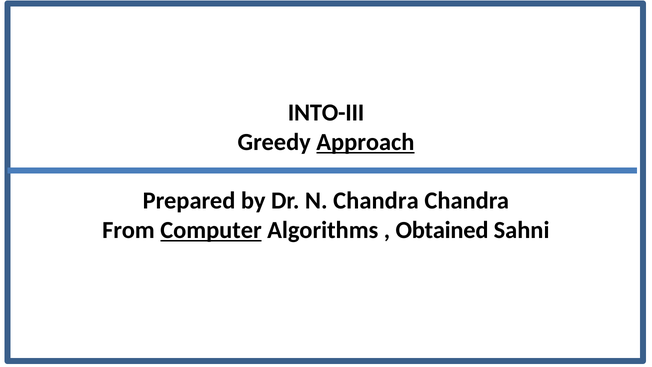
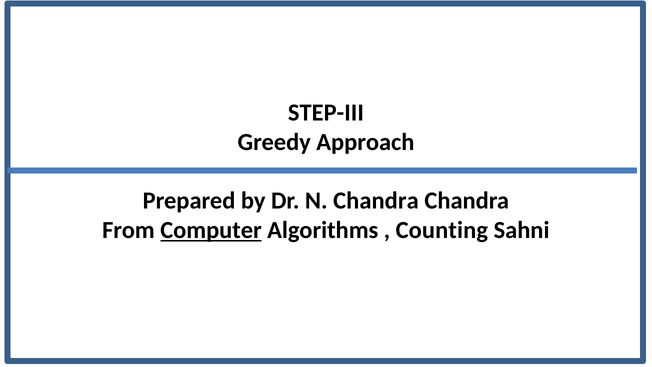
INTO-III: INTO-III -> STEP-III
Approach underline: present -> none
Obtained: Obtained -> Counting
